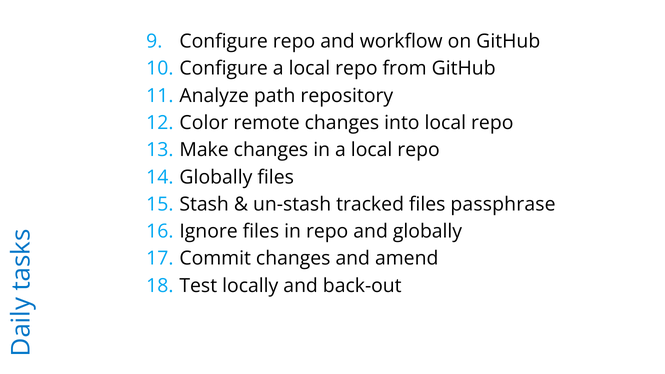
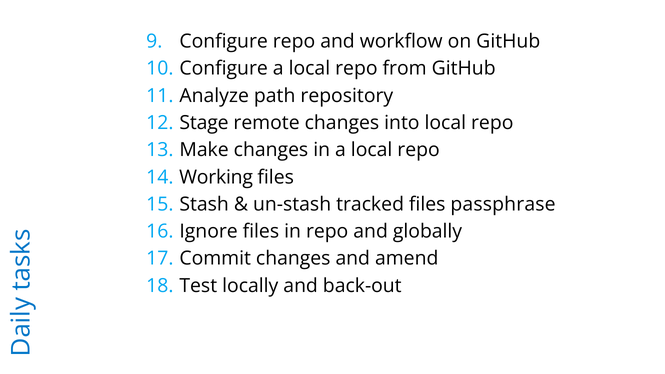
Color: Color -> Stage
Globally at (216, 177): Globally -> Working
